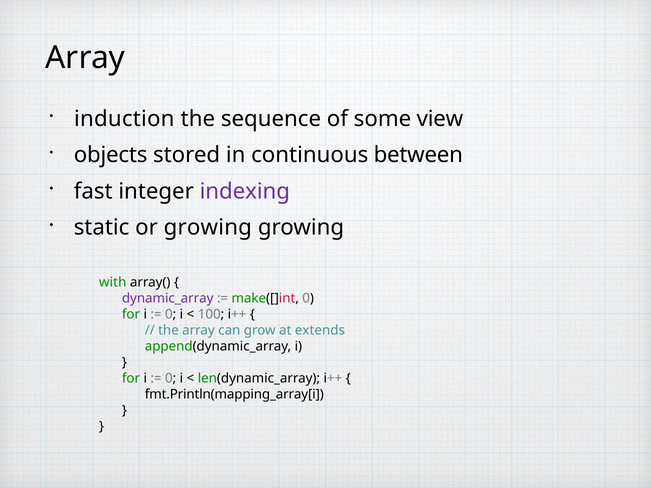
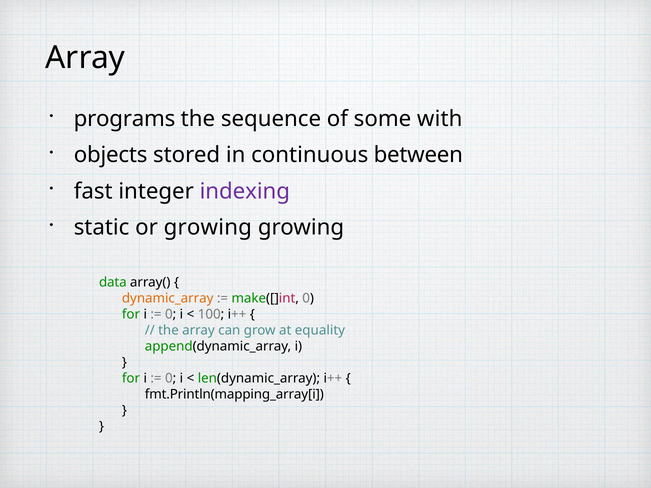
induction: induction -> programs
view: view -> with
with: with -> data
dynamic_array colour: purple -> orange
extends: extends -> equality
